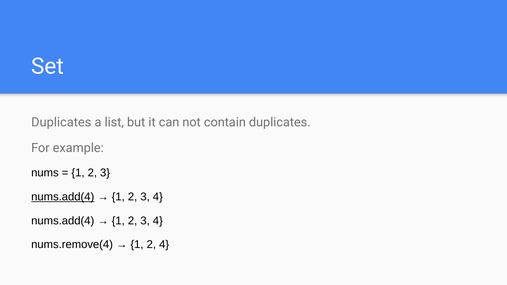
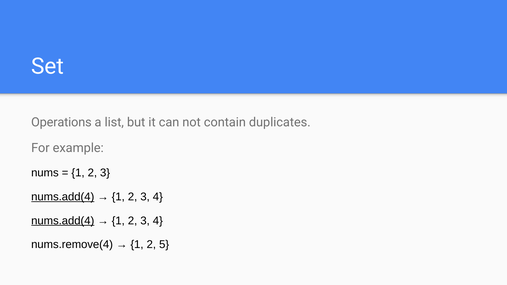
Duplicates at (61, 122): Duplicates -> Operations
nums.add(4 at (63, 221) underline: none -> present
2 4: 4 -> 5
